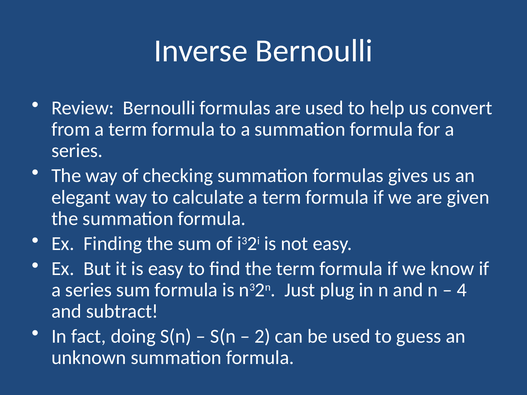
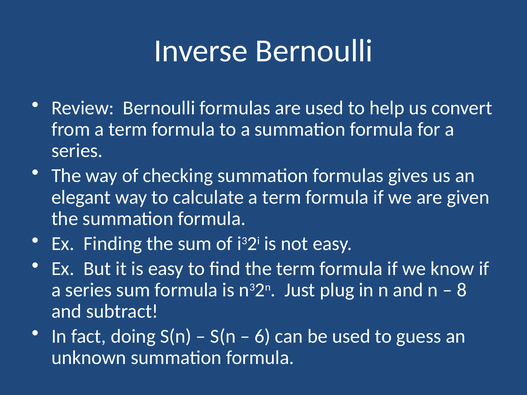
4: 4 -> 8
2: 2 -> 6
